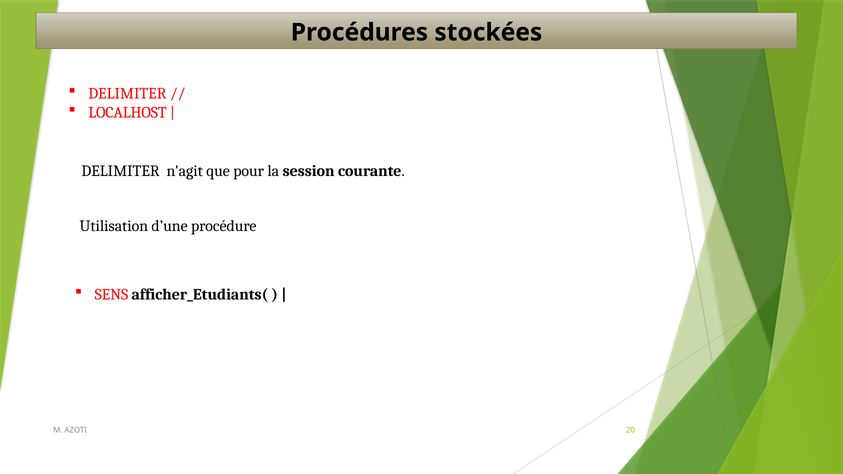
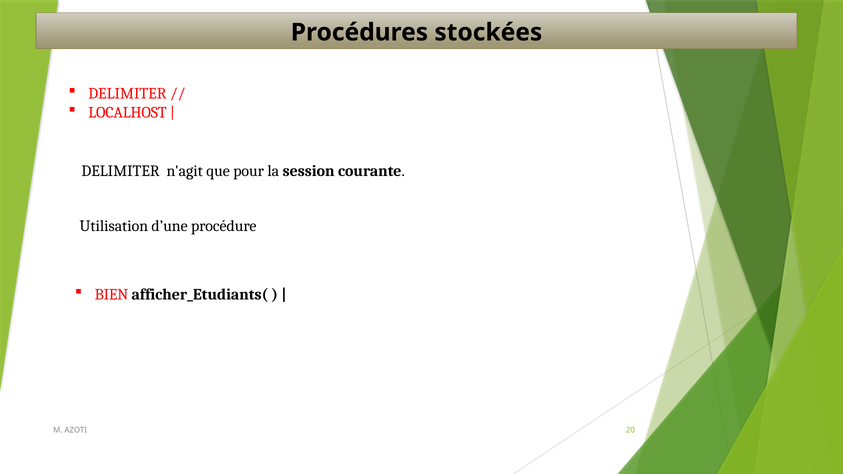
SENS: SENS -> BIEN
